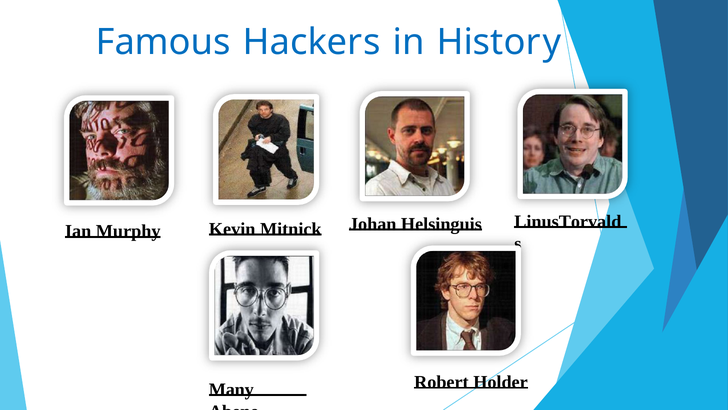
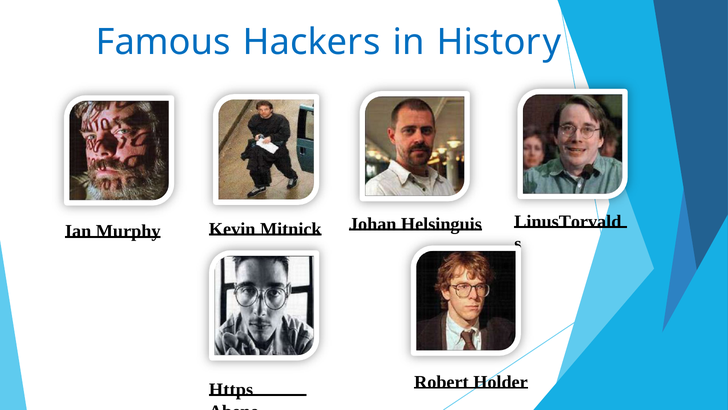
Many: Many -> Https
